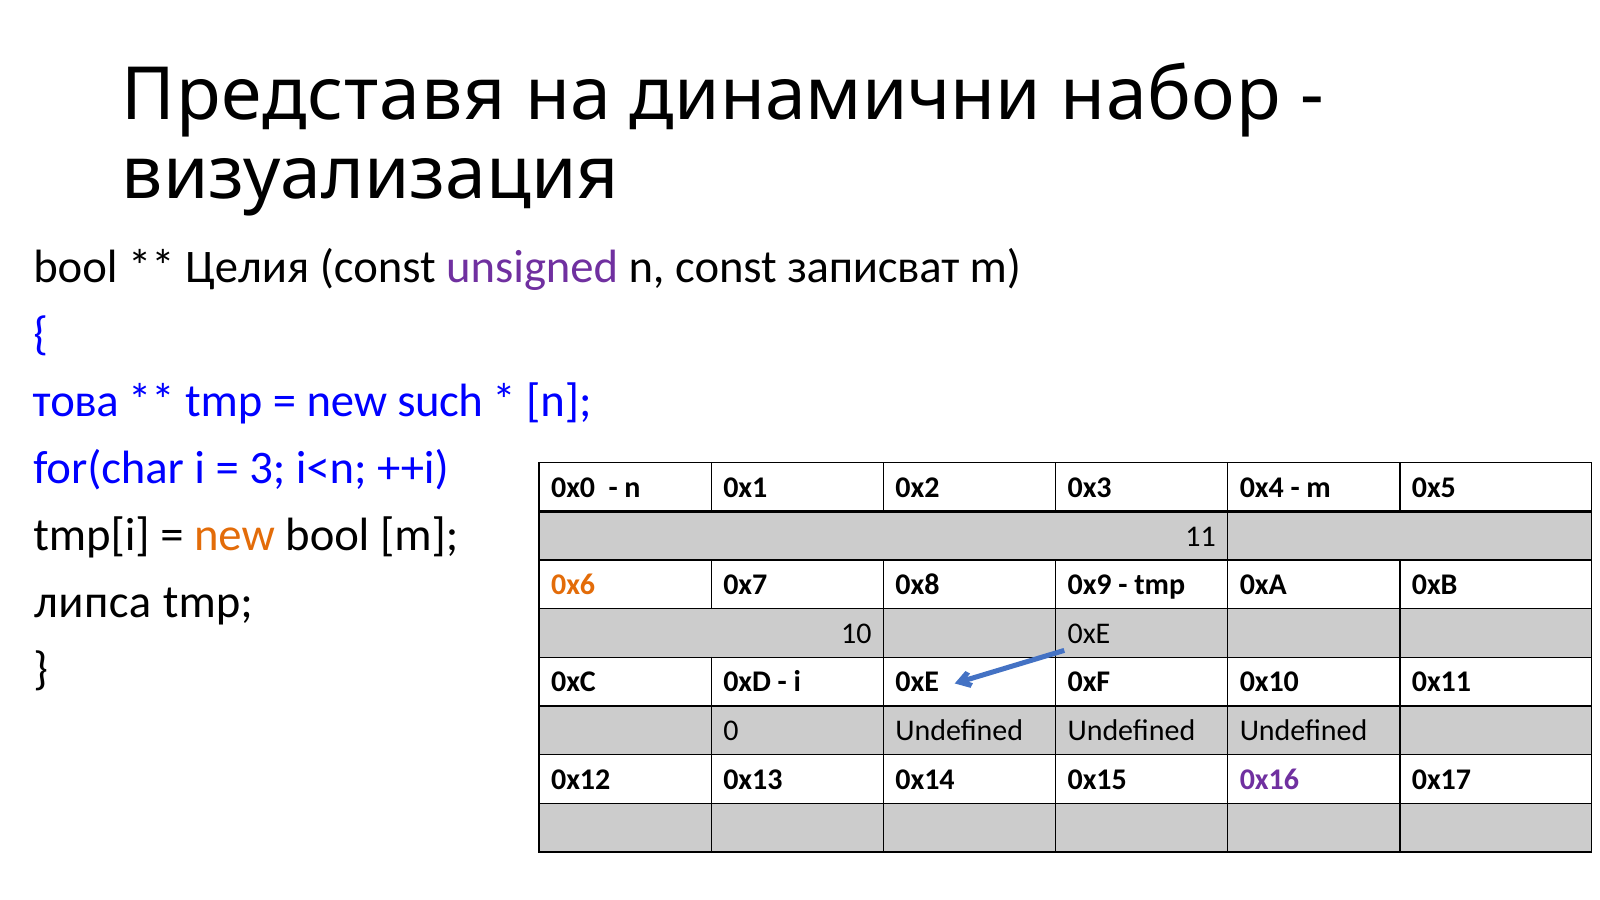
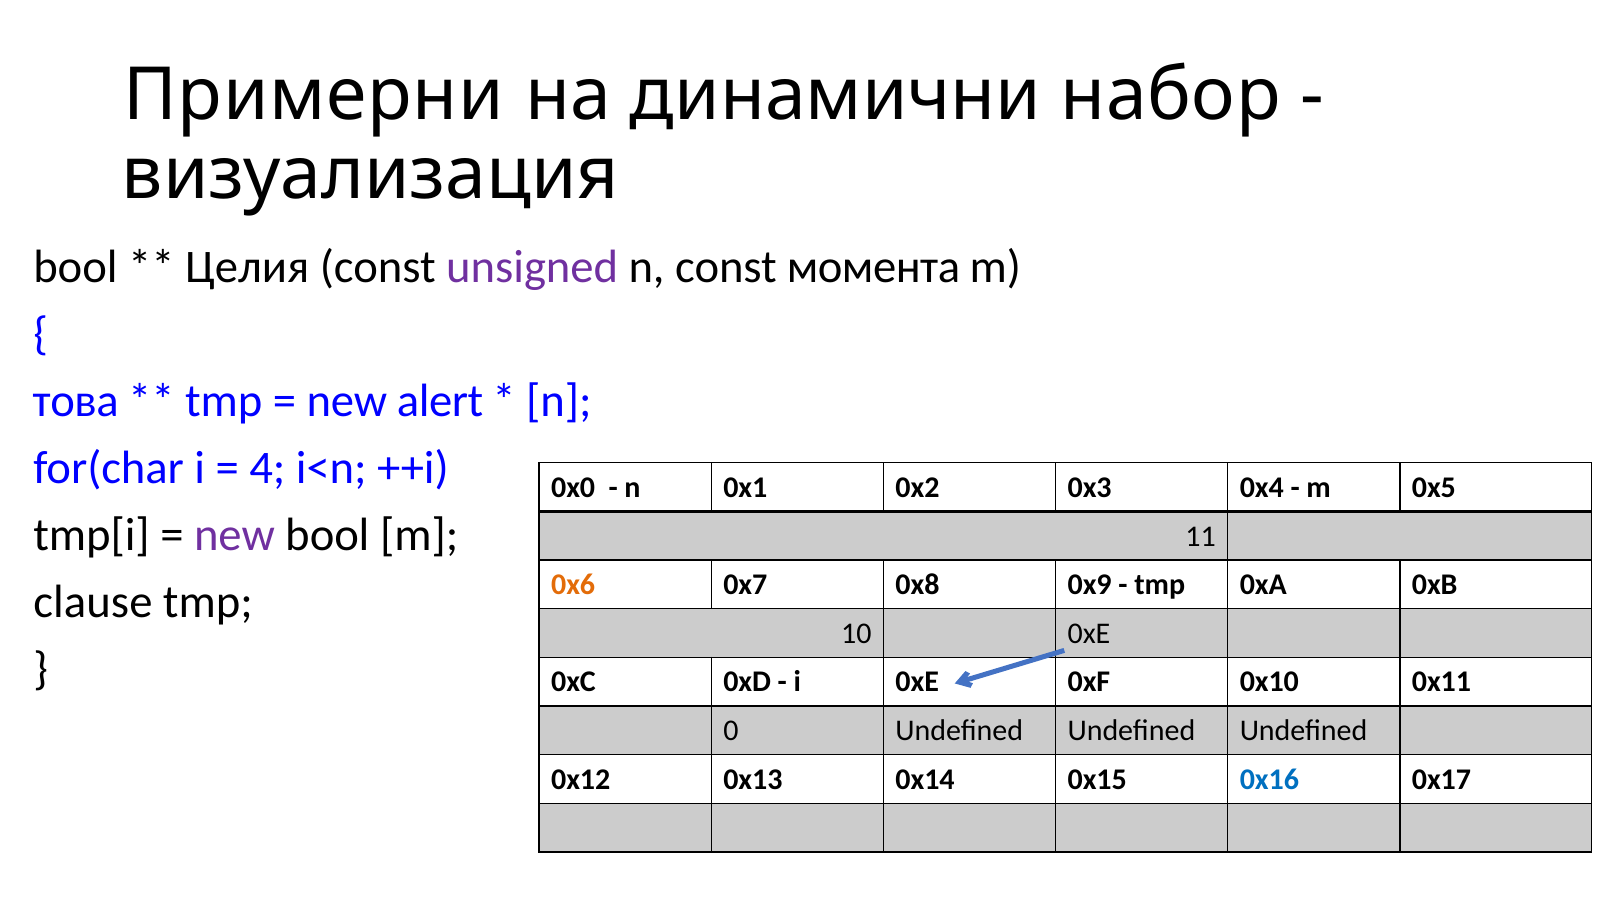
Представя: Представя -> Примерни
записват: записват -> момента
such: such -> alert
3: 3 -> 4
new at (234, 536) colour: orange -> purple
липса: липса -> clause
0x16 colour: purple -> blue
